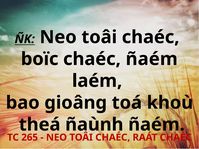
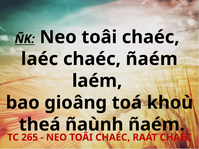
boïc: boïc -> laéc
